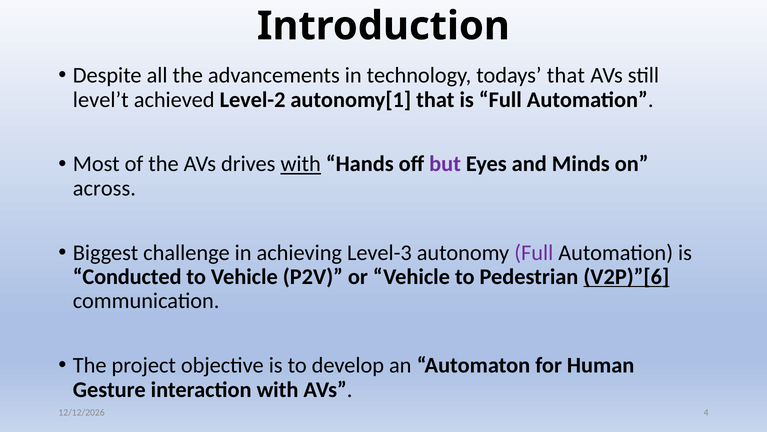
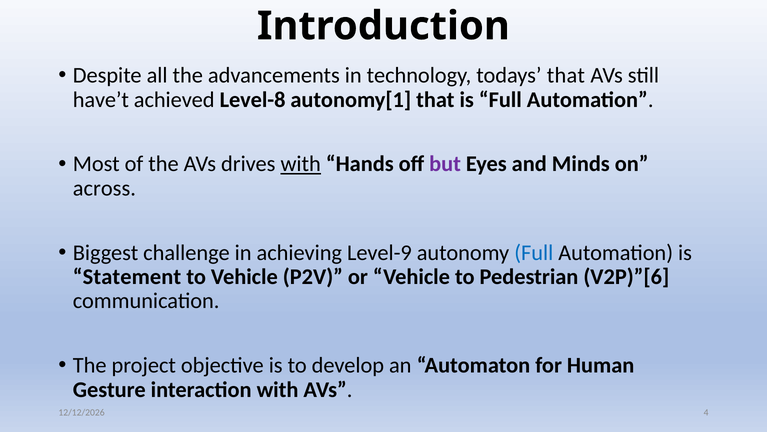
level’t: level’t -> have’t
Level-2: Level-2 -> Level-8
Level-3: Level-3 -> Level-9
Full at (534, 252) colour: purple -> blue
Conducted: Conducted -> Statement
V2P)”[6 underline: present -> none
